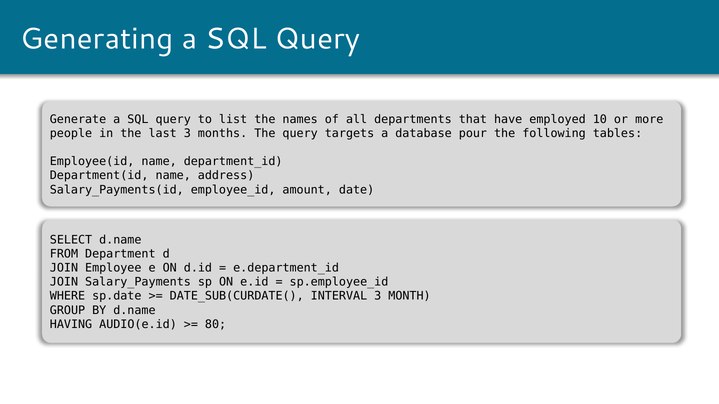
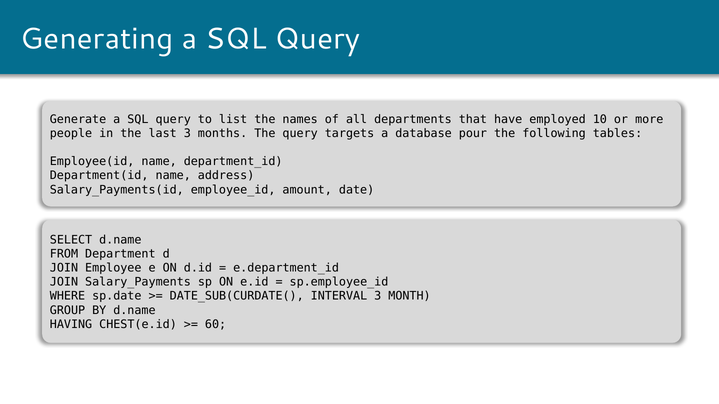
AUDIO(e.id: AUDIO(e.id -> CHEST(e.id
80: 80 -> 60
